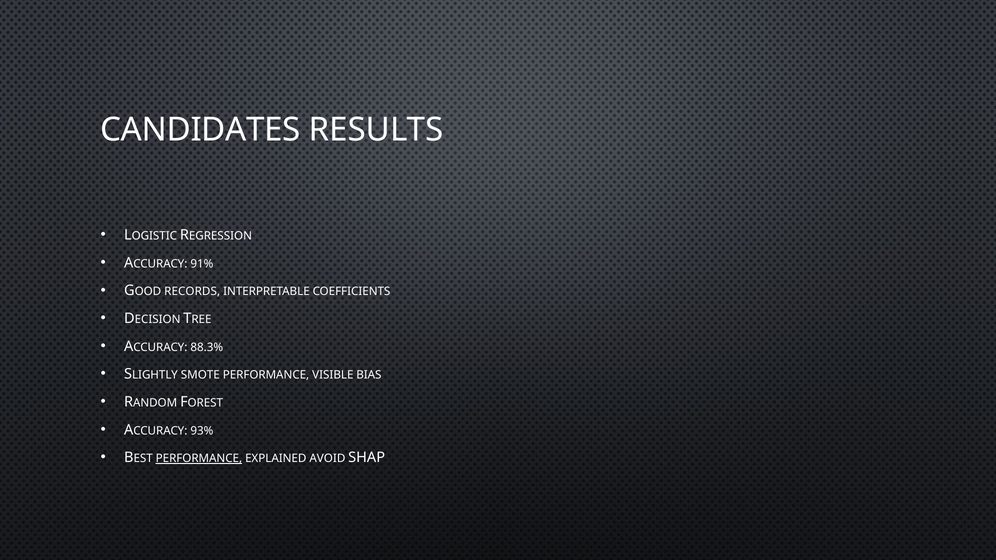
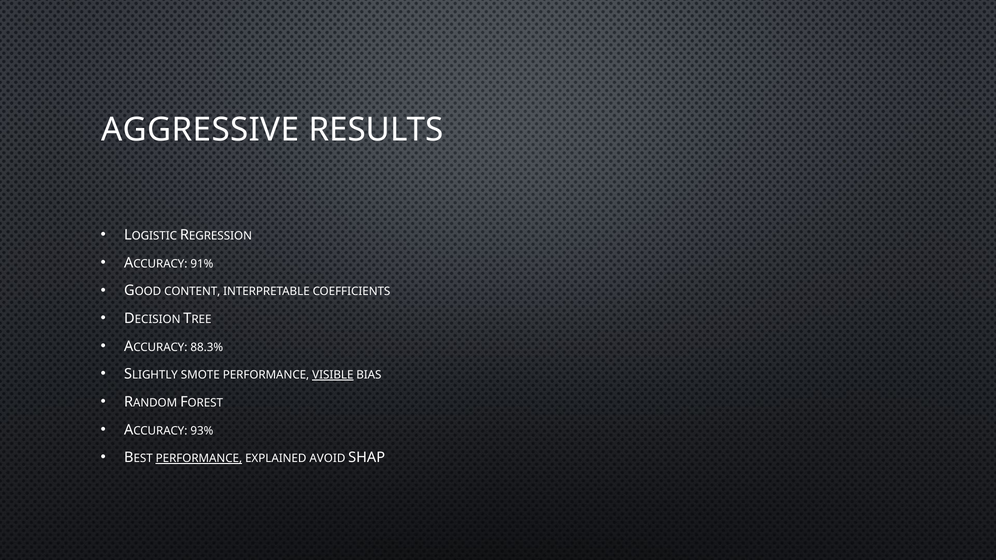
CANDIDATES: CANDIDATES -> AGGRESSIVE
RECORDS: RECORDS -> CONTENT
VISIBLE underline: none -> present
